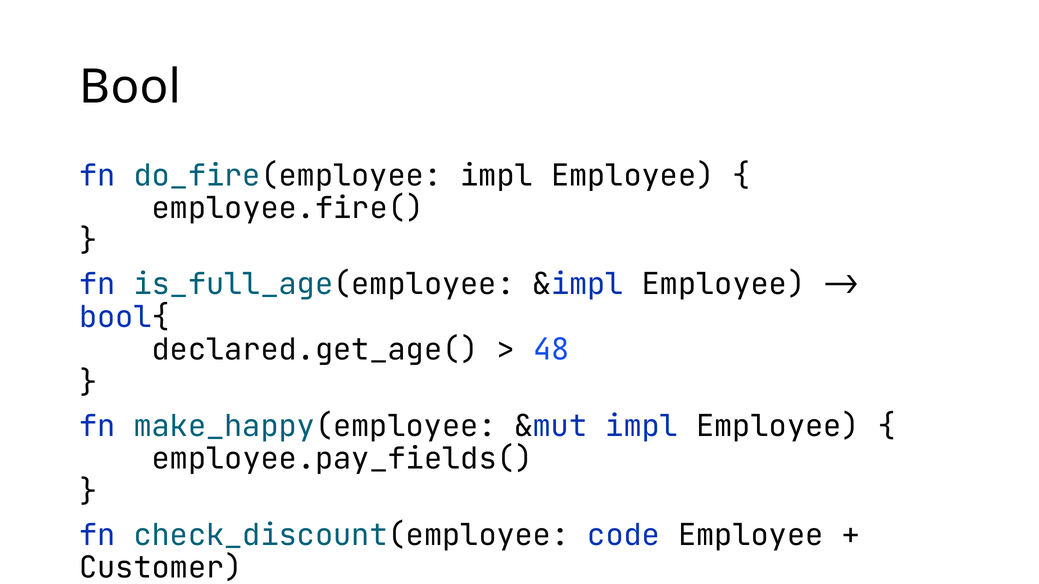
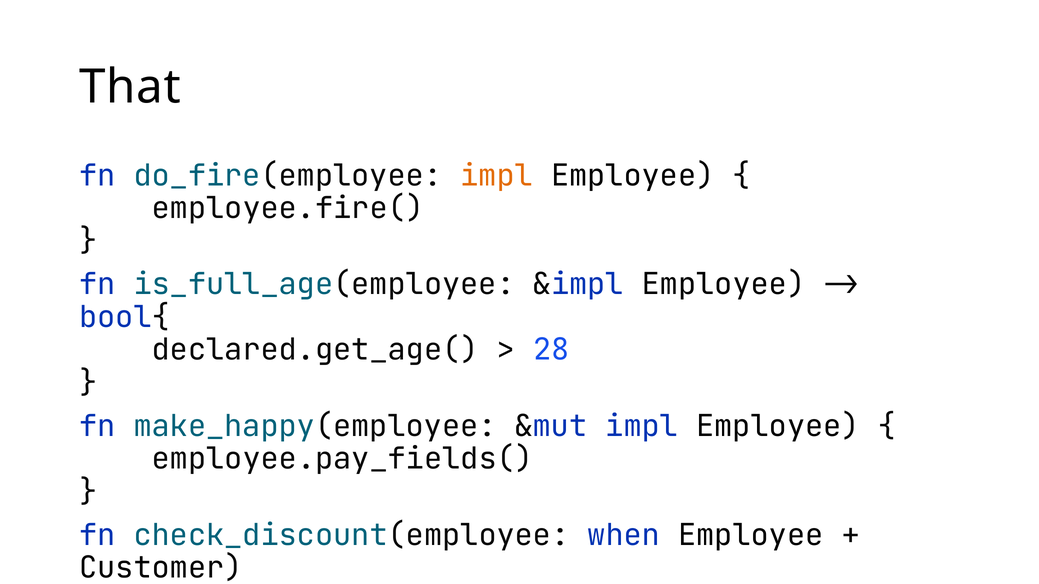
Bool: Bool -> That
impl at (497, 176) colour: black -> orange
48: 48 -> 28
code: code -> when
